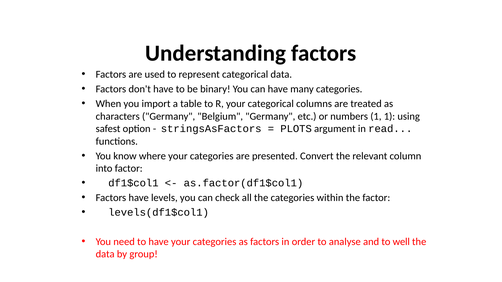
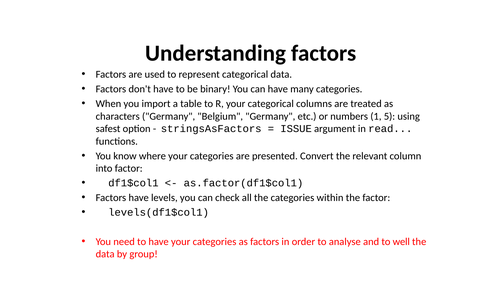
1 1: 1 -> 5
PLOTS: PLOTS -> ISSUE
